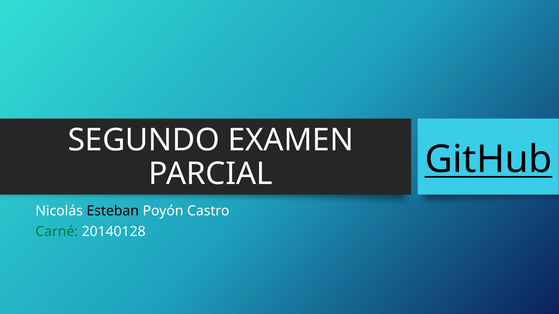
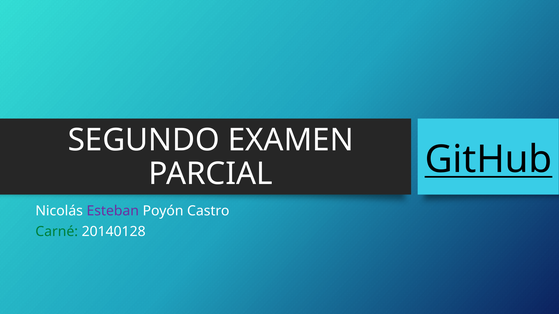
Esteban colour: black -> purple
